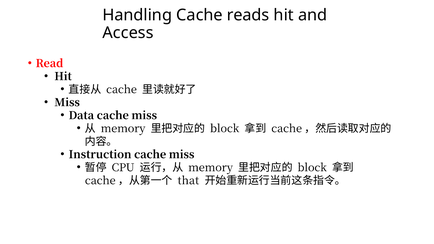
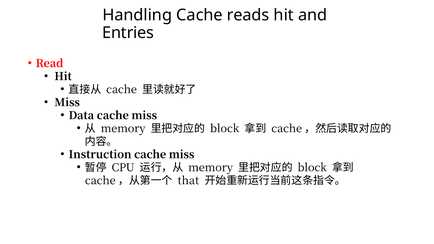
Access: Access -> Entries
